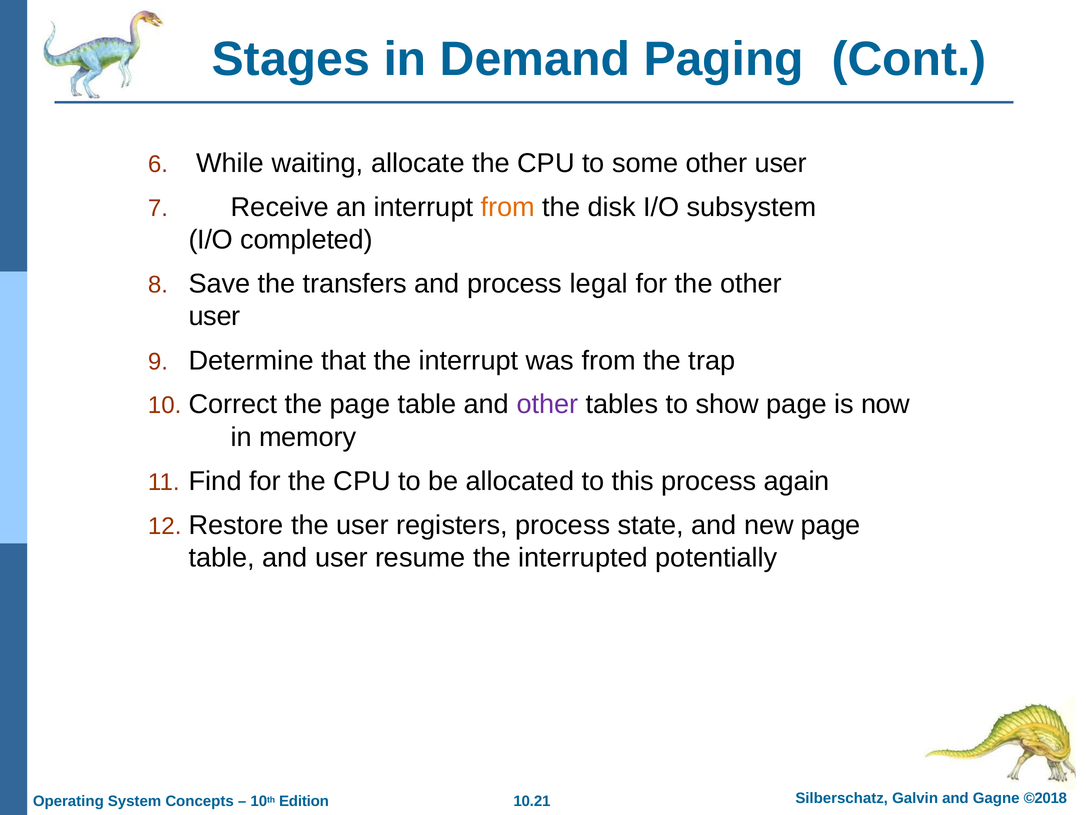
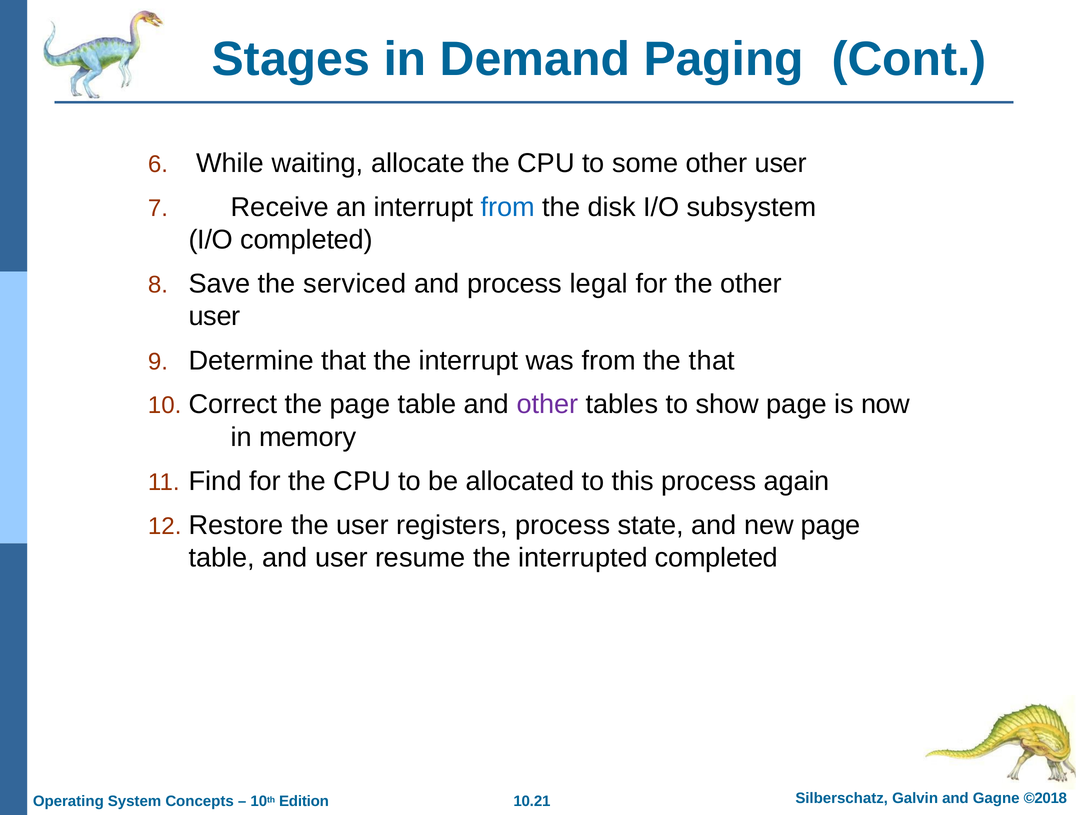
from at (508, 207) colour: orange -> blue
transfers: transfers -> serviced
the trap: trap -> that
interrupted potentially: potentially -> completed
